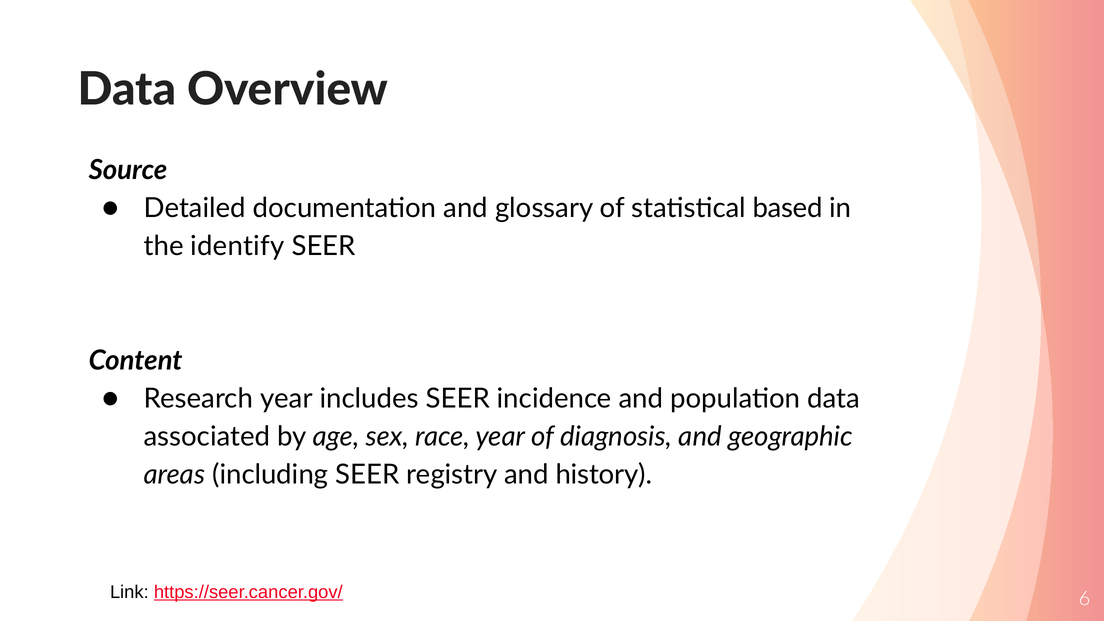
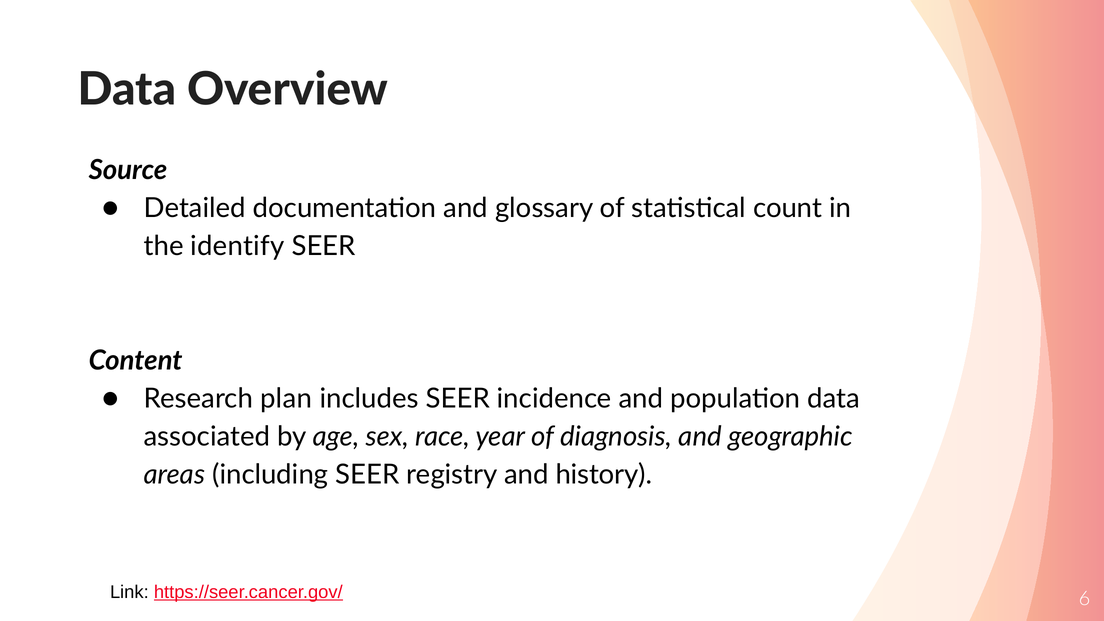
based: based -> count
Research year: year -> plan
